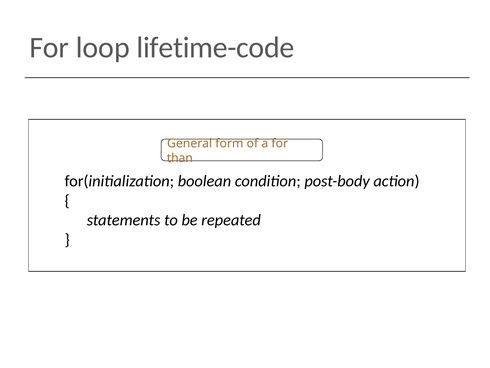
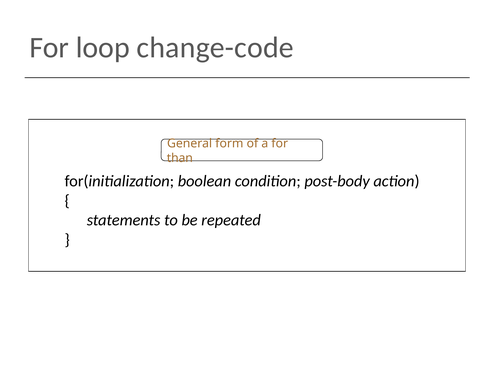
lifetime-code: lifetime-code -> change-code
